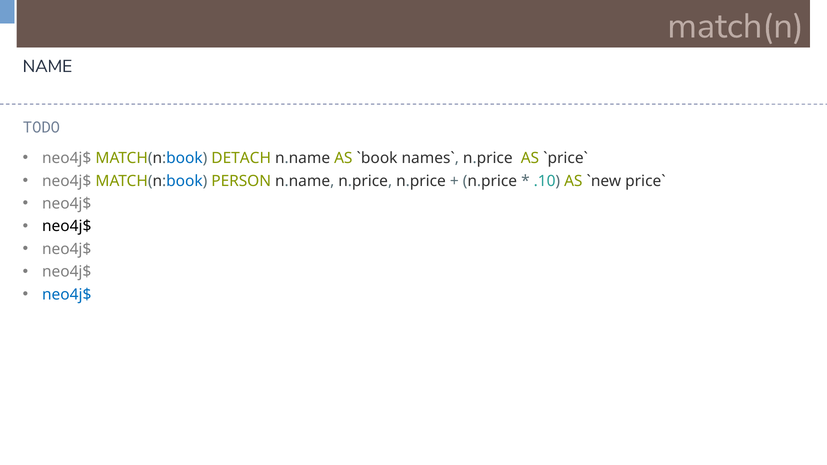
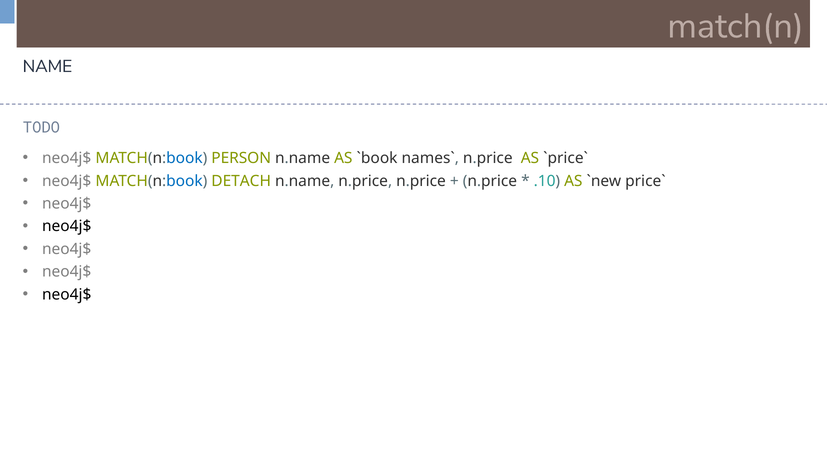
DETACH: DETACH -> PERSON
PERSON: PERSON -> DETACH
neo4j$ at (67, 295) colour: blue -> black
